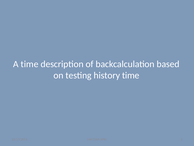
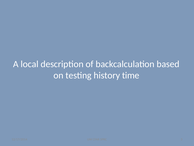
A time: time -> local
